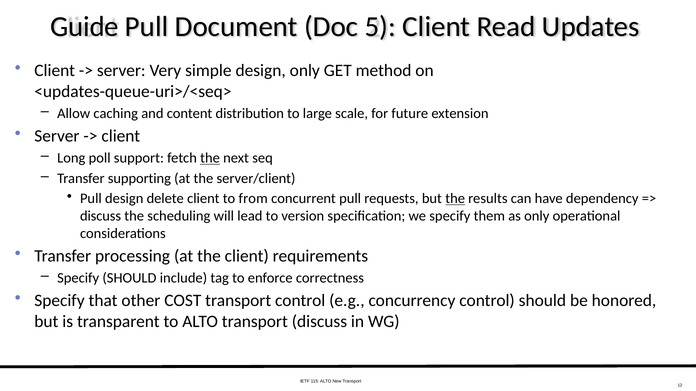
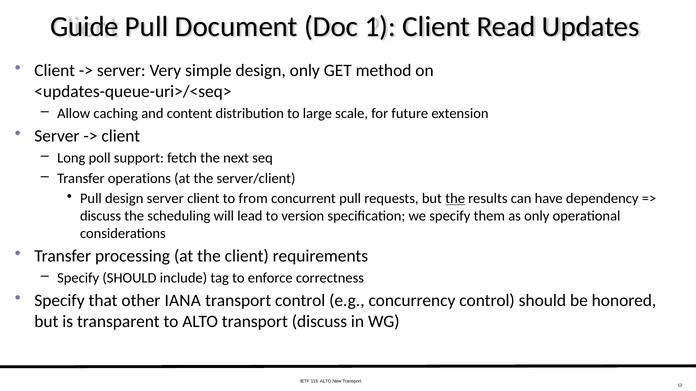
5: 5 -> 1
the at (210, 158) underline: present -> none
supporting: supporting -> operations
design delete: delete -> server
COST: COST -> IANA
